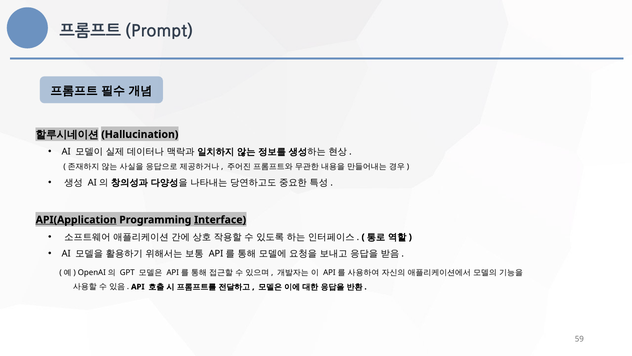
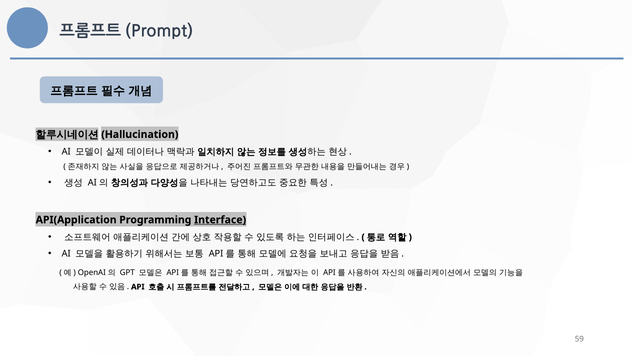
API(Application underline: present -> none
